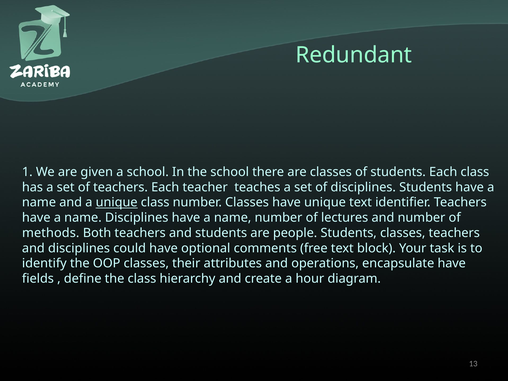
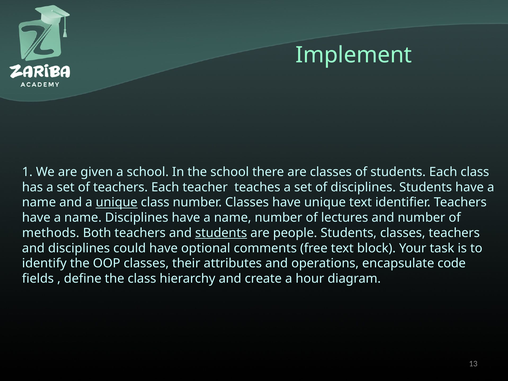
Redundant: Redundant -> Implement
students at (221, 233) underline: none -> present
encapsulate have: have -> code
